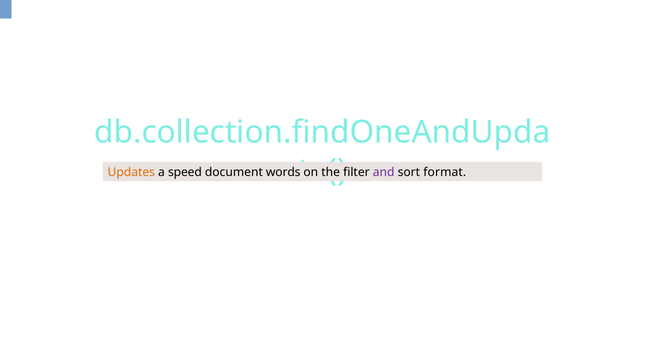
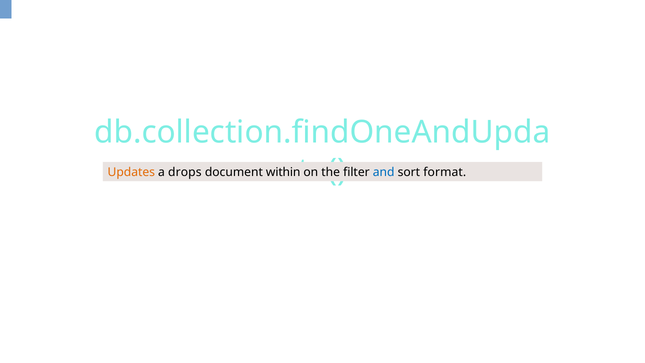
speed: speed -> drops
words: words -> within
and colour: purple -> blue
